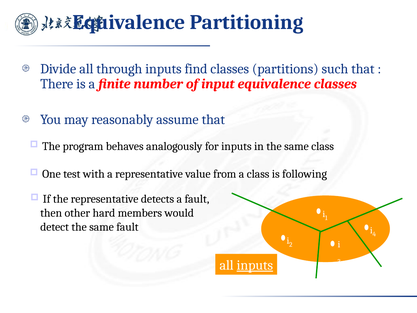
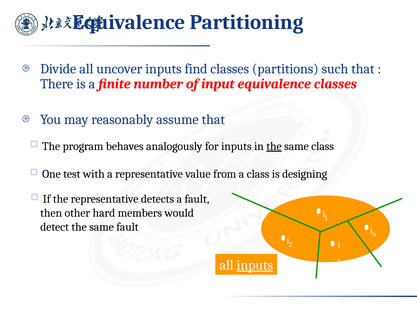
through: through -> uncover
the at (274, 146) underline: none -> present
following: following -> designing
